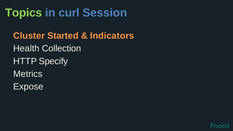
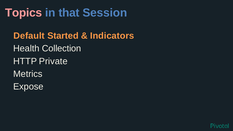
Topics colour: light green -> pink
curl: curl -> that
Cluster: Cluster -> Default
Specify: Specify -> Private
